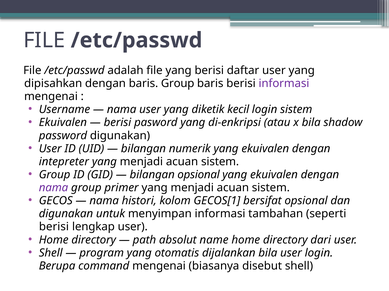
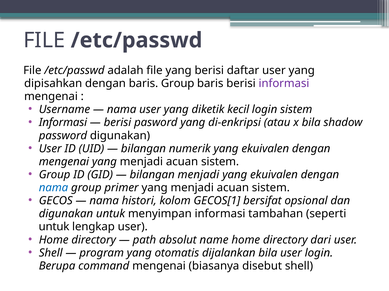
Ekuivalen at (63, 123): Ekuivalen -> Informasi
intepreter at (64, 162): intepreter -> mengenai
bilangan opsional: opsional -> menjadi
nama at (54, 188) colour: purple -> blue
berisi at (54, 227): berisi -> untuk
